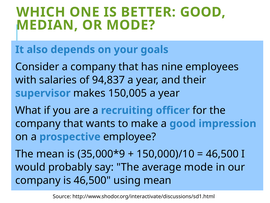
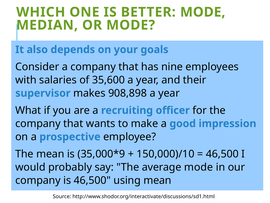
BETTER GOOD: GOOD -> MODE
94,837: 94,837 -> 35,600
150,005: 150,005 -> 908,898
